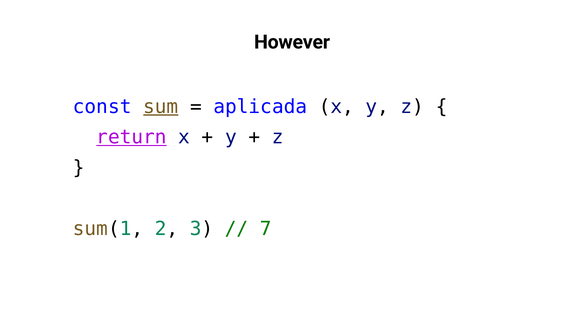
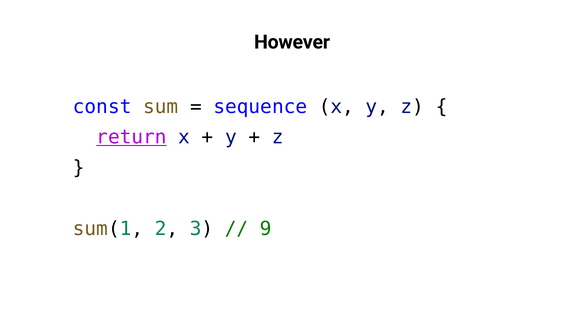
sum underline: present -> none
aplicada: aplicada -> sequence
7: 7 -> 9
